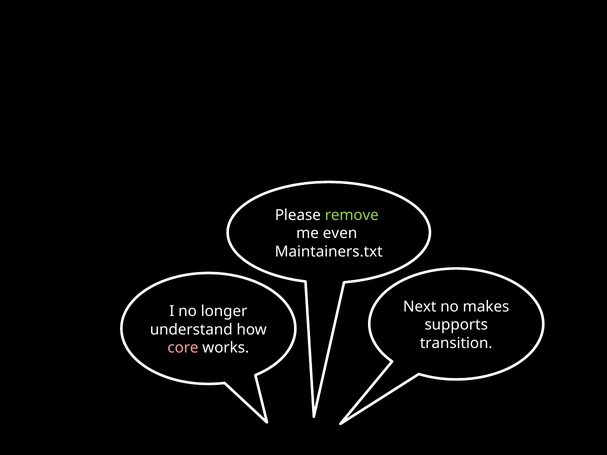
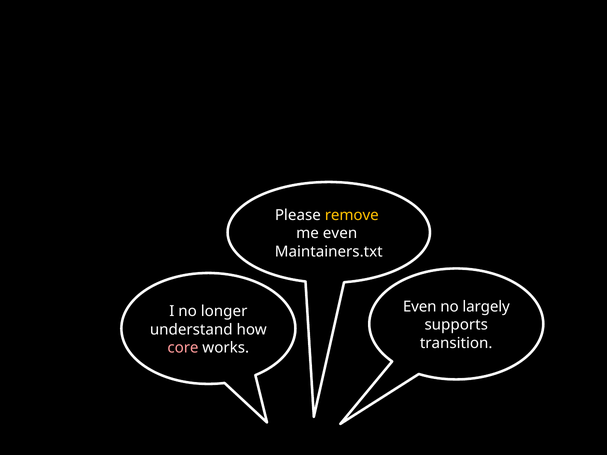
remove colour: light green -> yellow
Next at (420, 307): Next -> Even
makes: makes -> largely
